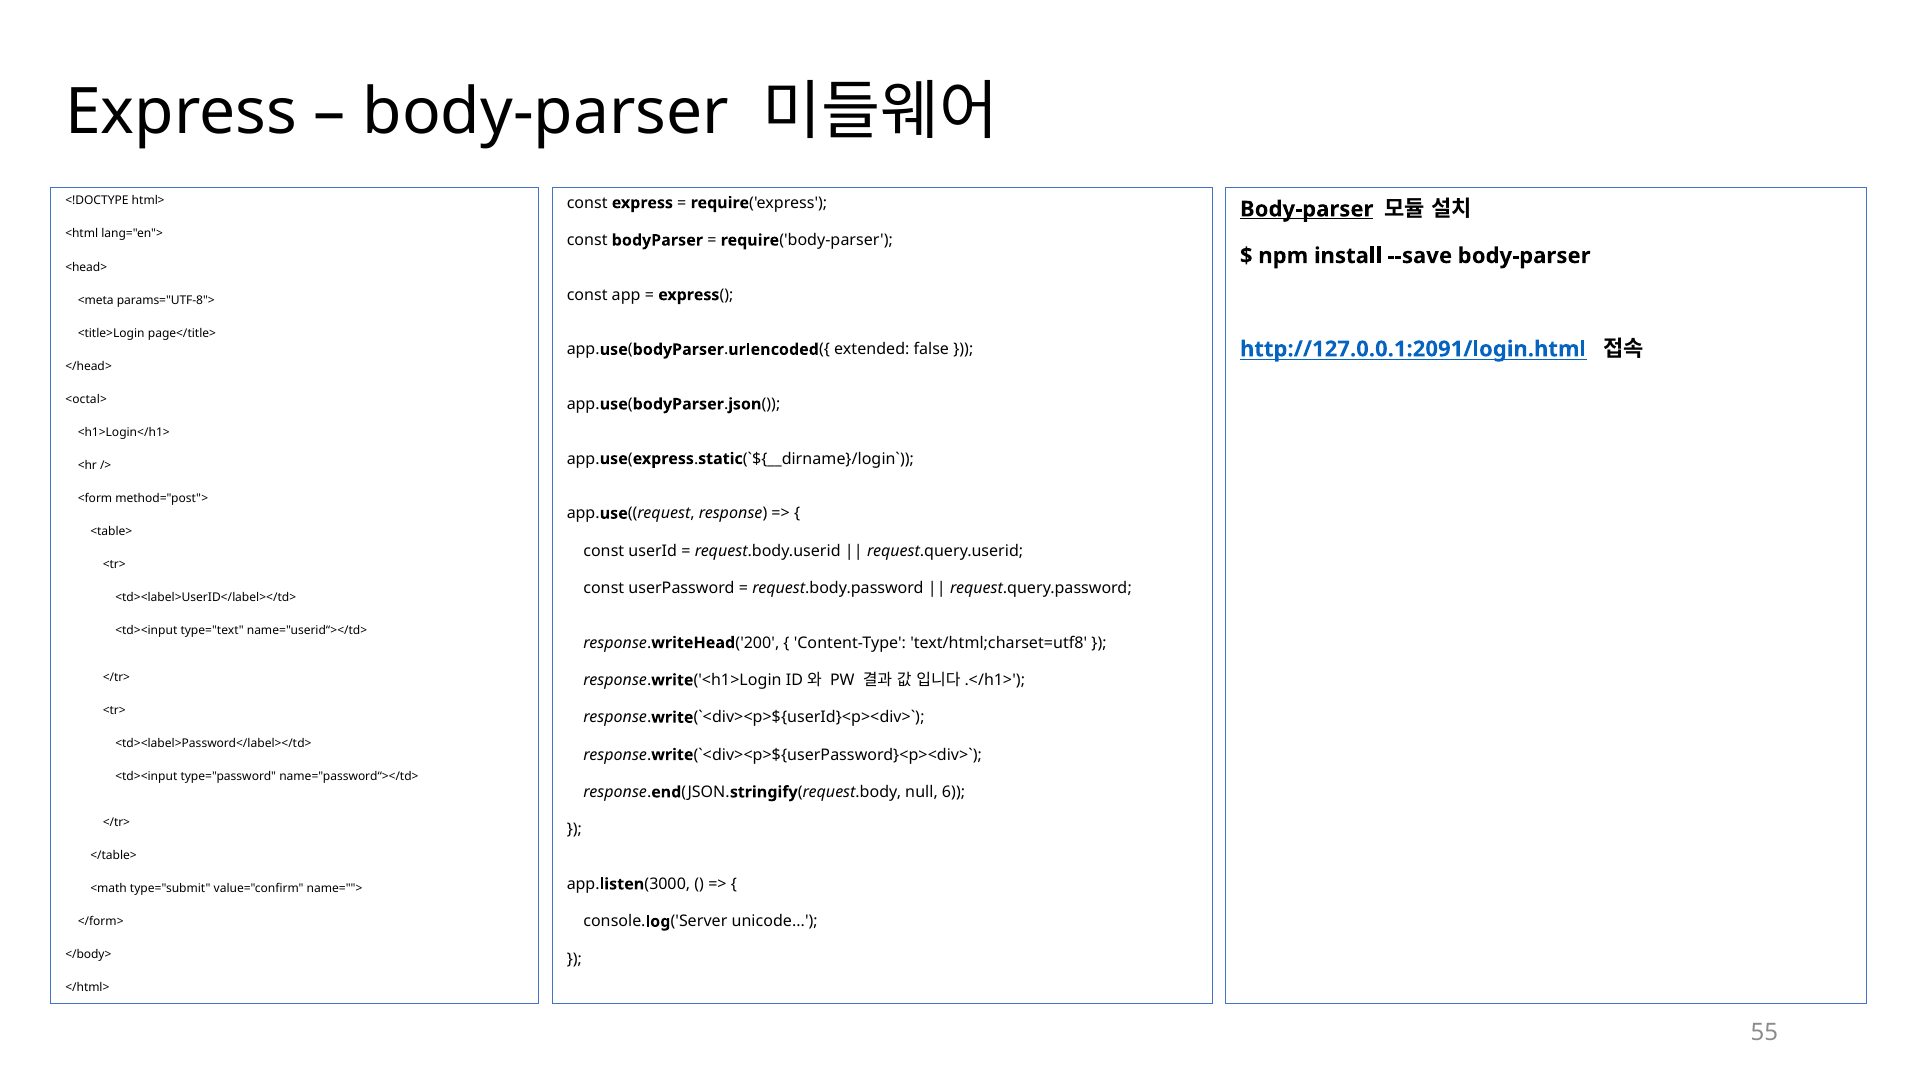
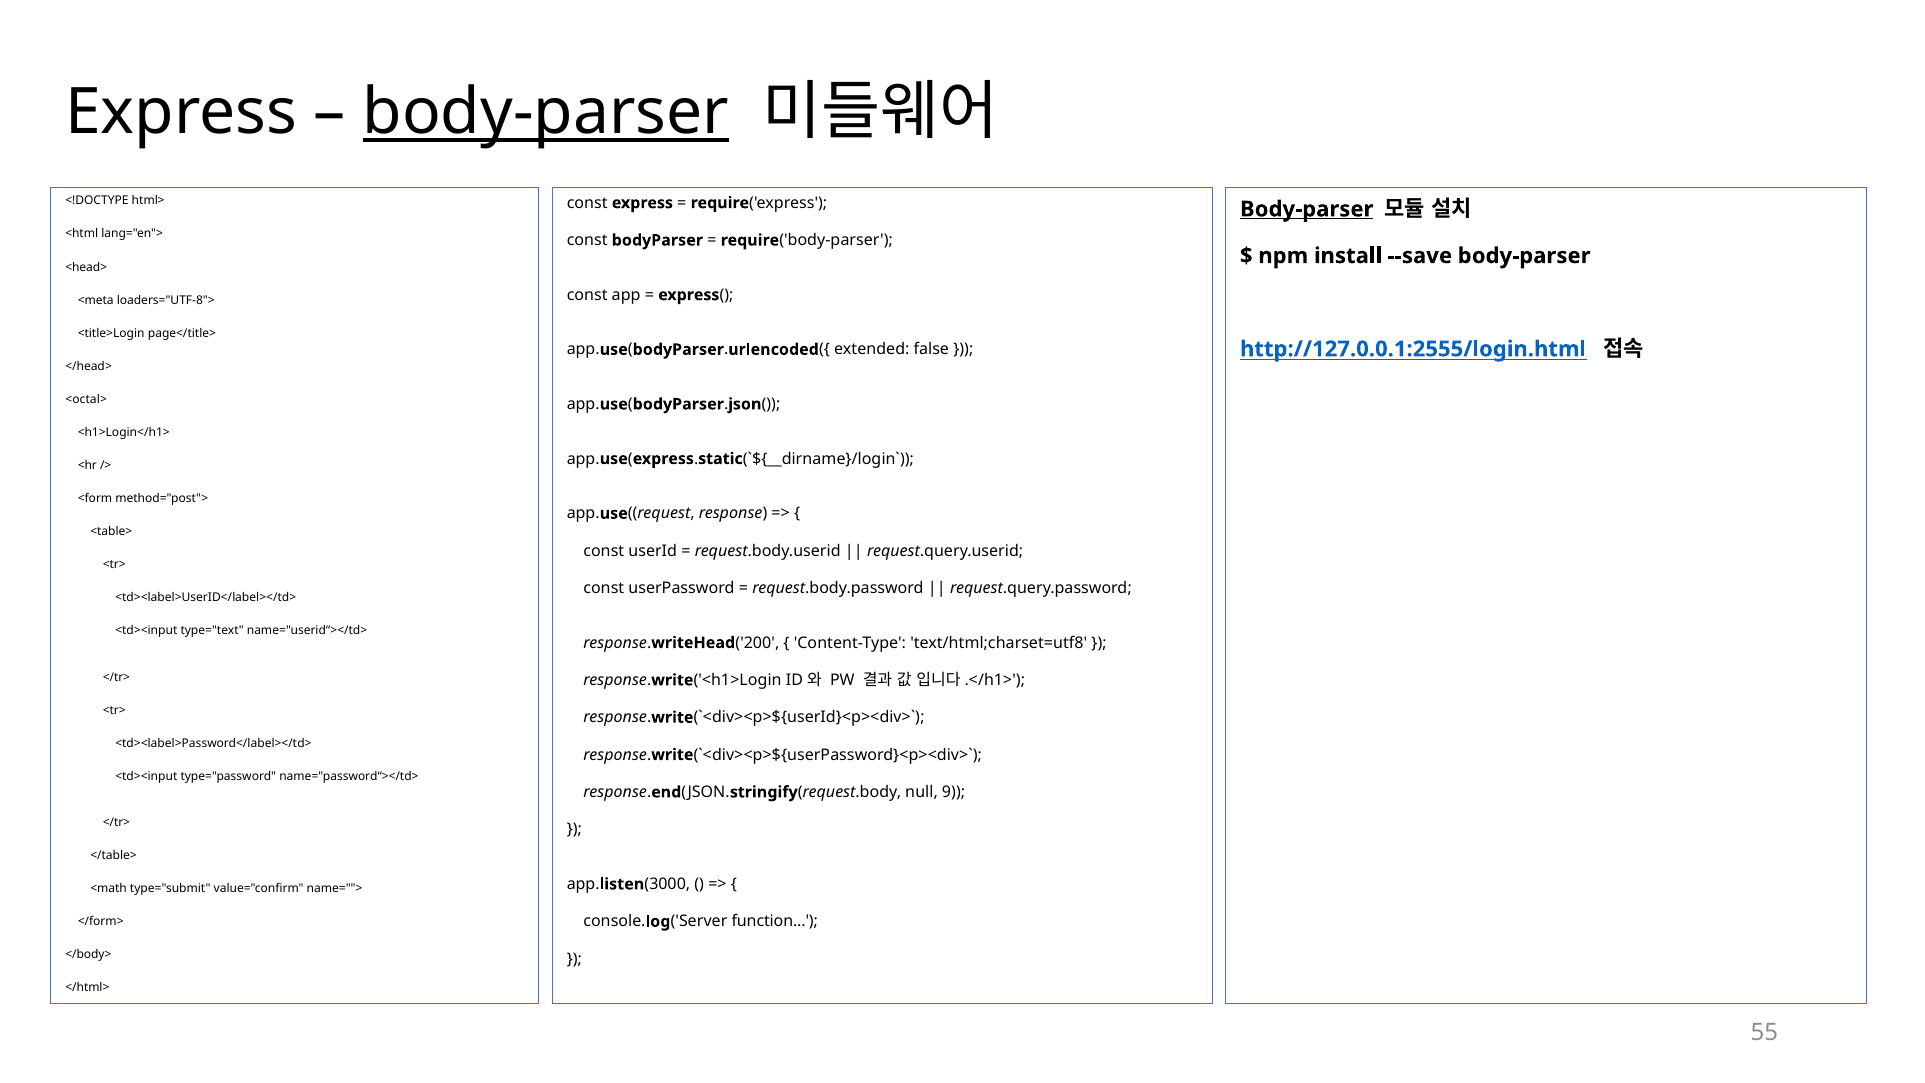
body-parser at (546, 113) underline: none -> present
params="UTF-8">: params="UTF-8"> -> loaders="UTF-8">
http://127.0.0.1:2091/login.html: http://127.0.0.1:2091/login.html -> http://127.0.0.1:2555/login.html
6: 6 -> 9
unicode: unicode -> function
